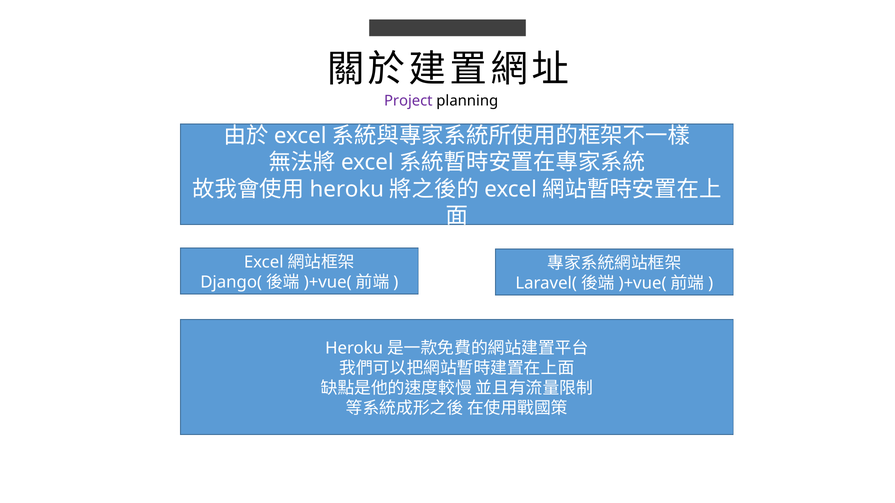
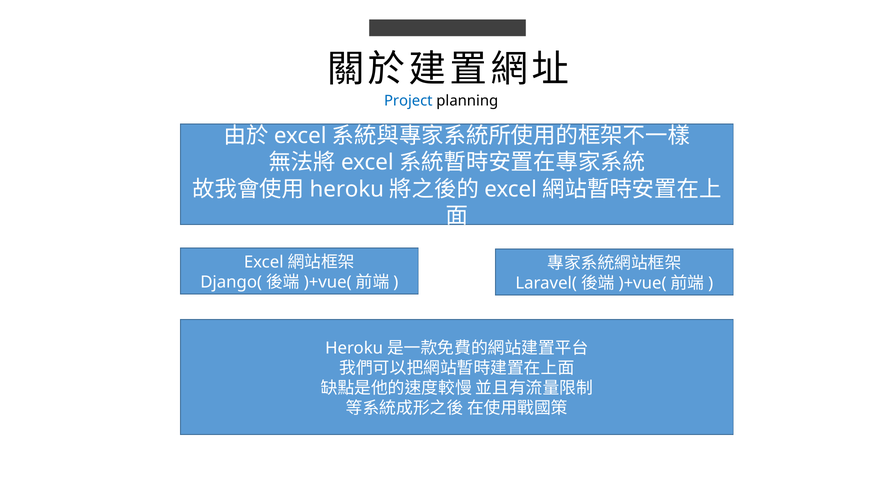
Project colour: purple -> blue
